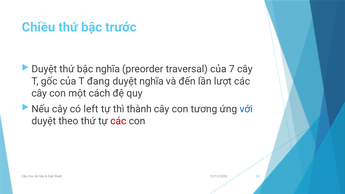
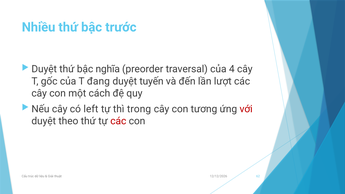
Chiều: Chiều -> Nhiều
7: 7 -> 4
duyệt nghĩa: nghĩa -> tuyến
thành: thành -> trong
với colour: blue -> red
